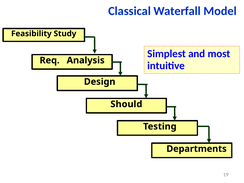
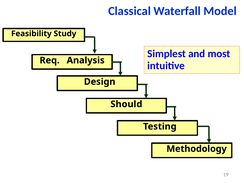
Departments: Departments -> Methodology
